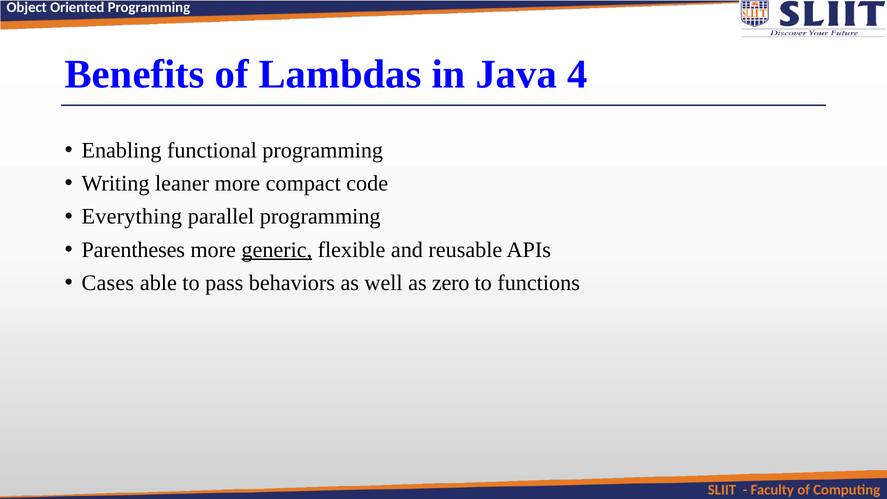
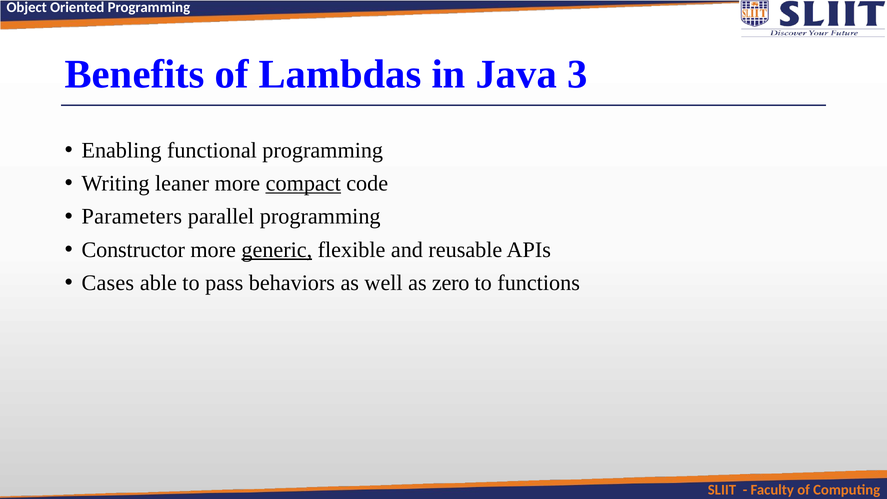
4: 4 -> 3
compact underline: none -> present
Everything: Everything -> Parameters
Parentheses: Parentheses -> Constructor
